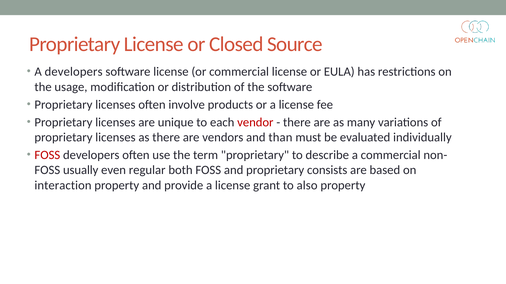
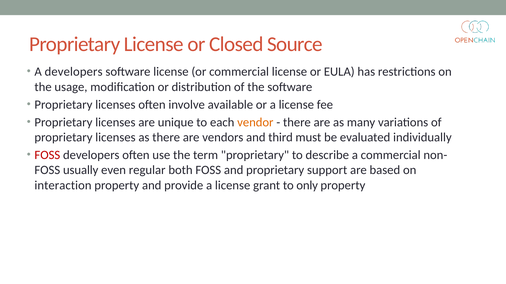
products: products -> available
vendor colour: red -> orange
than: than -> third
consists: consists -> support
also: also -> only
